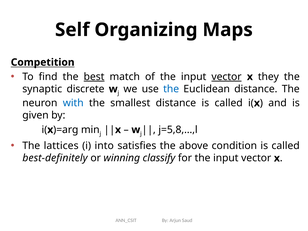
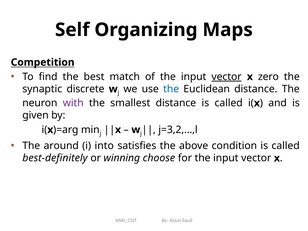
best underline: present -> none
they: they -> zero
with colour: blue -> purple
j=5,8,…,l: j=5,8,…,l -> j=3,2,…,l
lattices: lattices -> around
classify: classify -> choose
